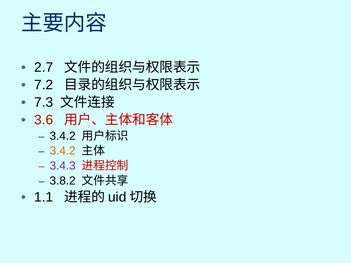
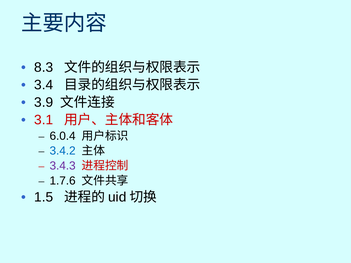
2.7: 2.7 -> 8.3
7.2: 7.2 -> 3.4
7.3: 7.3 -> 3.9
3.6: 3.6 -> 3.1
3.4.2 at (63, 136): 3.4.2 -> 6.0.4
3.4.2 at (63, 151) colour: orange -> blue
3.8.2: 3.8.2 -> 1.7.6
1.1: 1.1 -> 1.5
